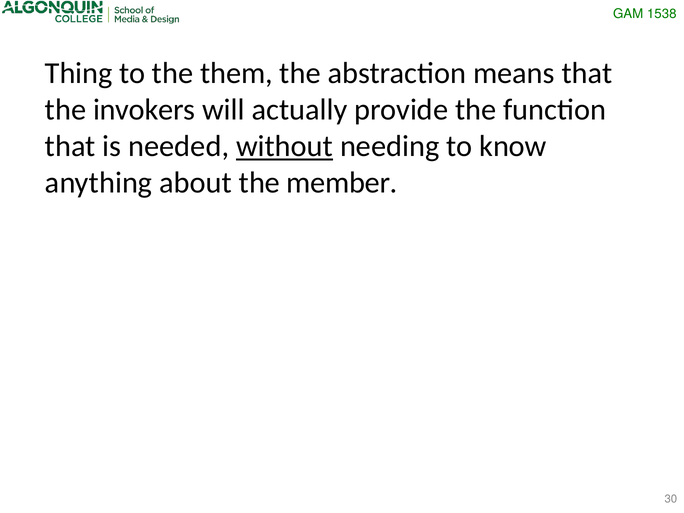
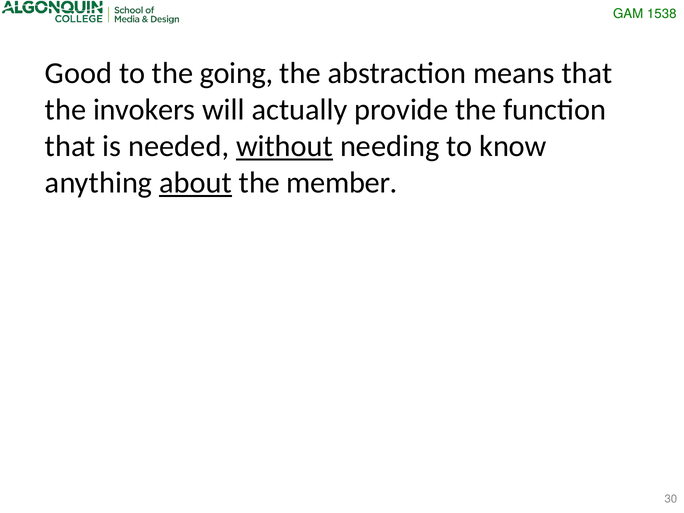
Thing: Thing -> Good
them: them -> going
about underline: none -> present
